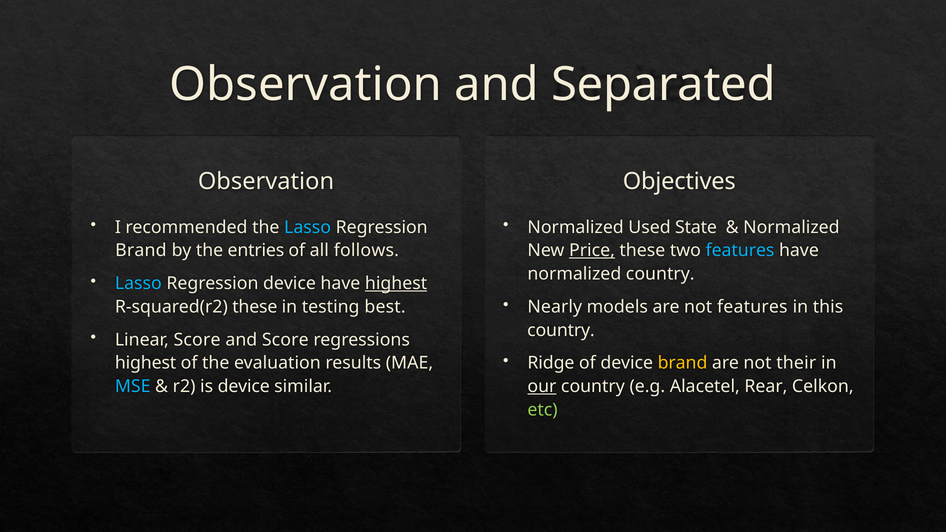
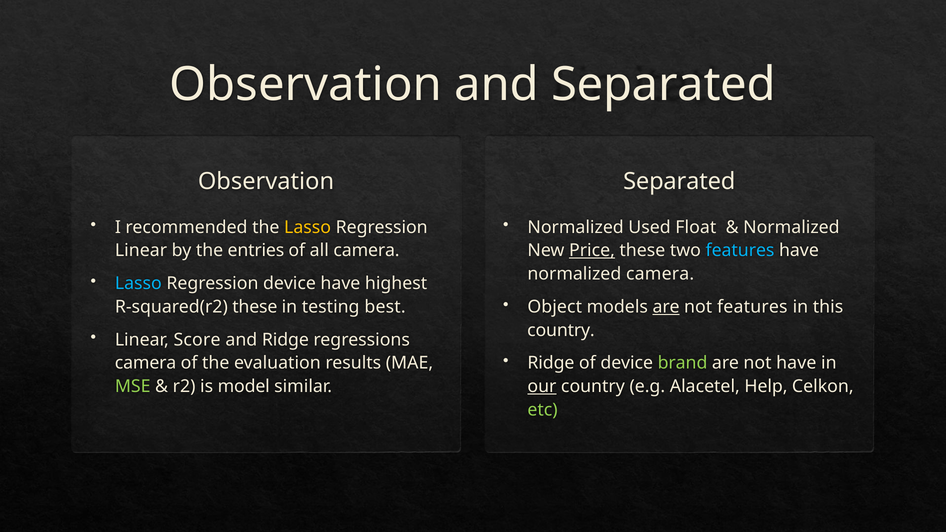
Objectives at (679, 182): Objectives -> Separated
Lasso at (308, 227) colour: light blue -> yellow
State: State -> Float
Brand at (141, 251): Brand -> Linear
all follows: follows -> camera
normalized country: country -> camera
highest at (396, 284) underline: present -> none
Nearly: Nearly -> Object
are at (666, 307) underline: none -> present
and Score: Score -> Ridge
brand at (683, 363) colour: yellow -> light green
not their: their -> have
highest at (146, 363): highest -> camera
MSE colour: light blue -> light green
is device: device -> model
Rear: Rear -> Help
